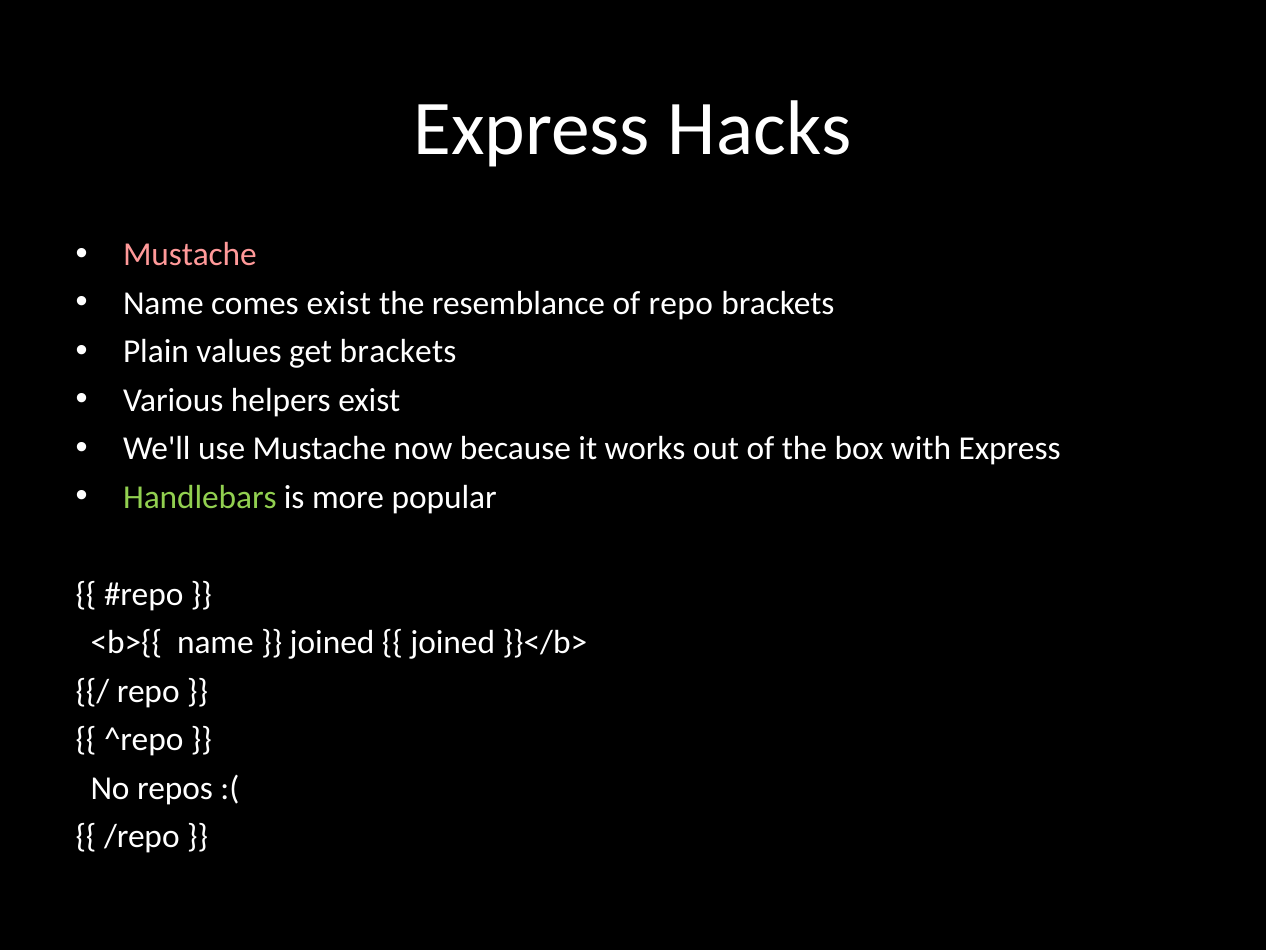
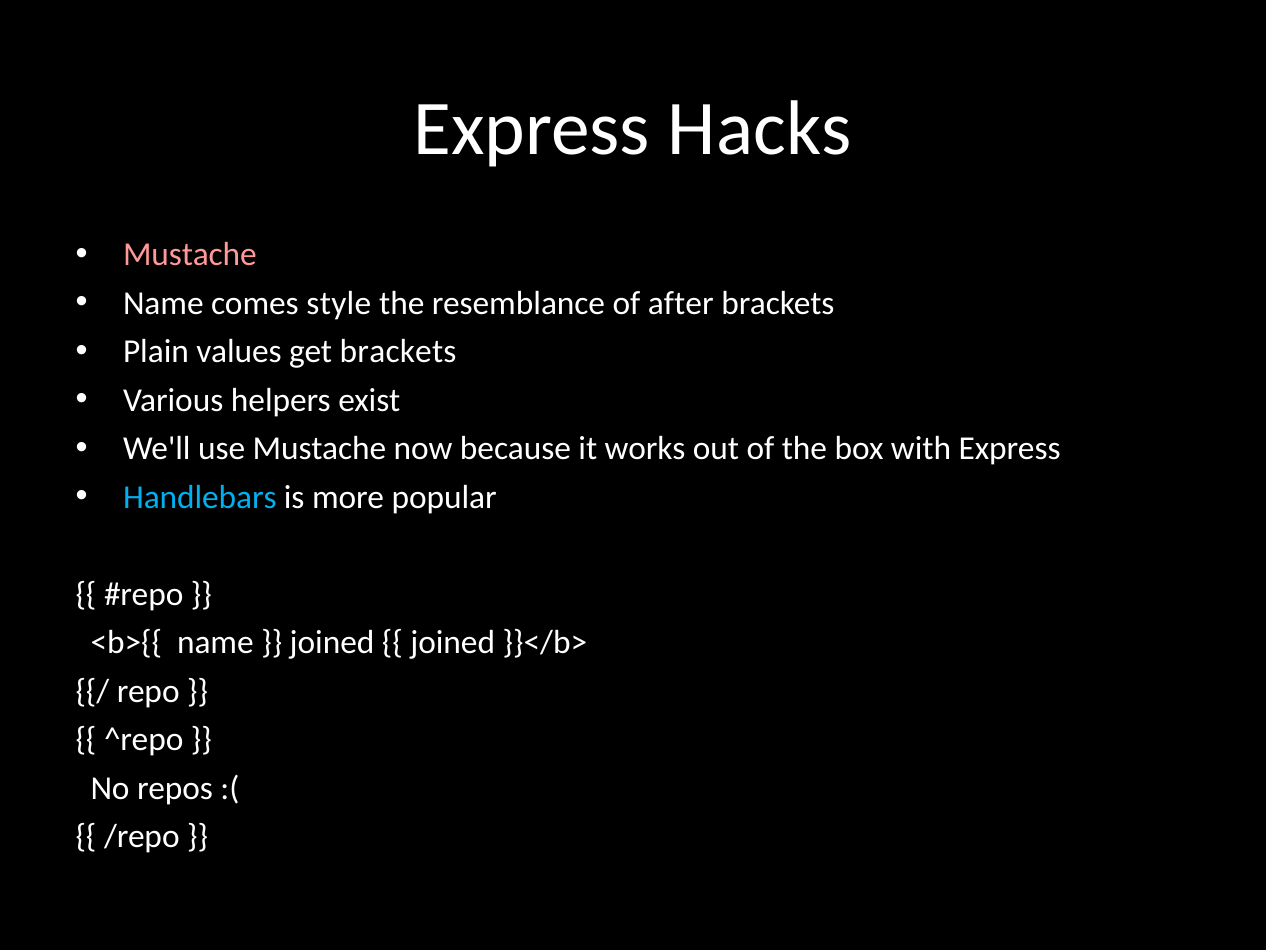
comes exist: exist -> style
of repo: repo -> after
Handlebars colour: light green -> light blue
